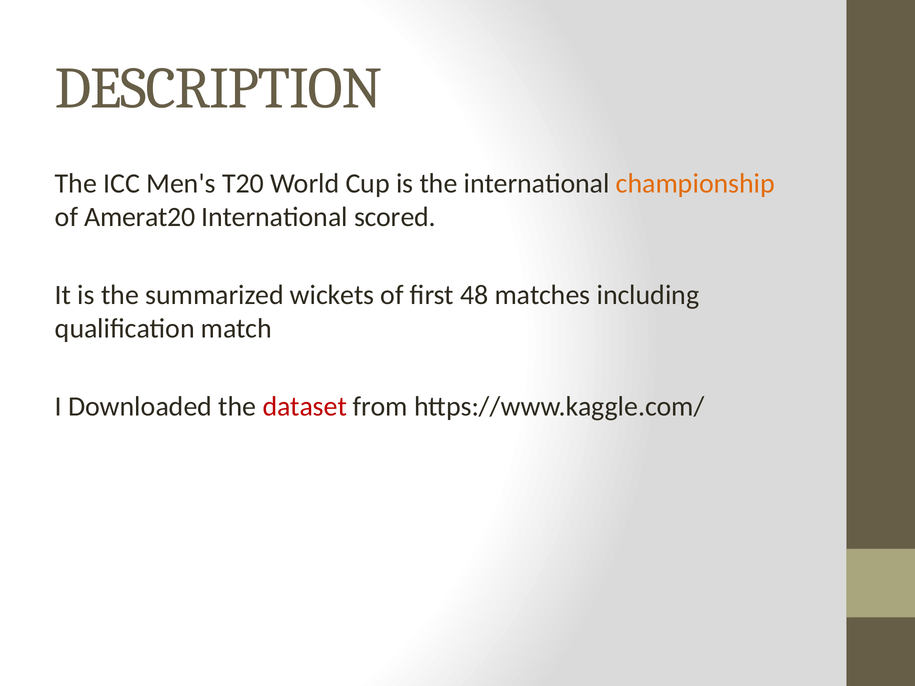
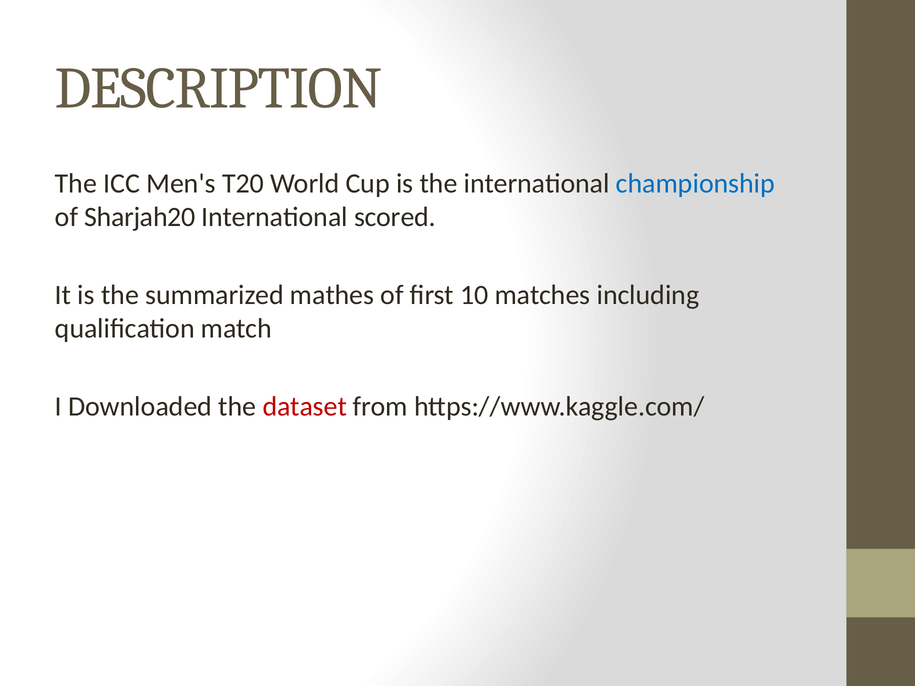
championship colour: orange -> blue
Amerat20: Amerat20 -> Sharjah20
wickets: wickets -> mathes
48: 48 -> 10
